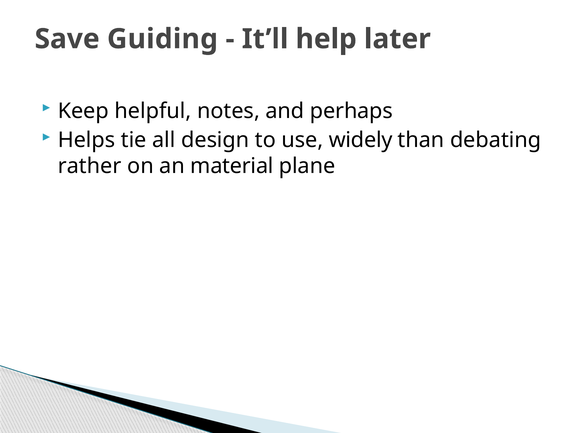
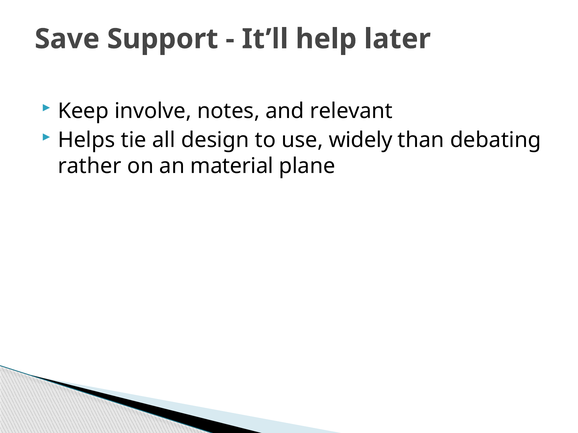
Guiding: Guiding -> Support
helpful: helpful -> involve
perhaps: perhaps -> relevant
